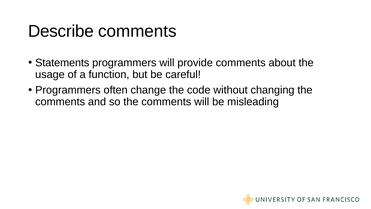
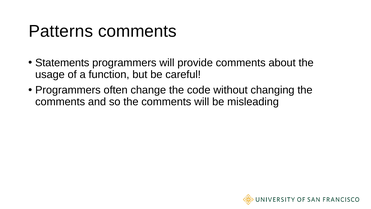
Describe: Describe -> Patterns
